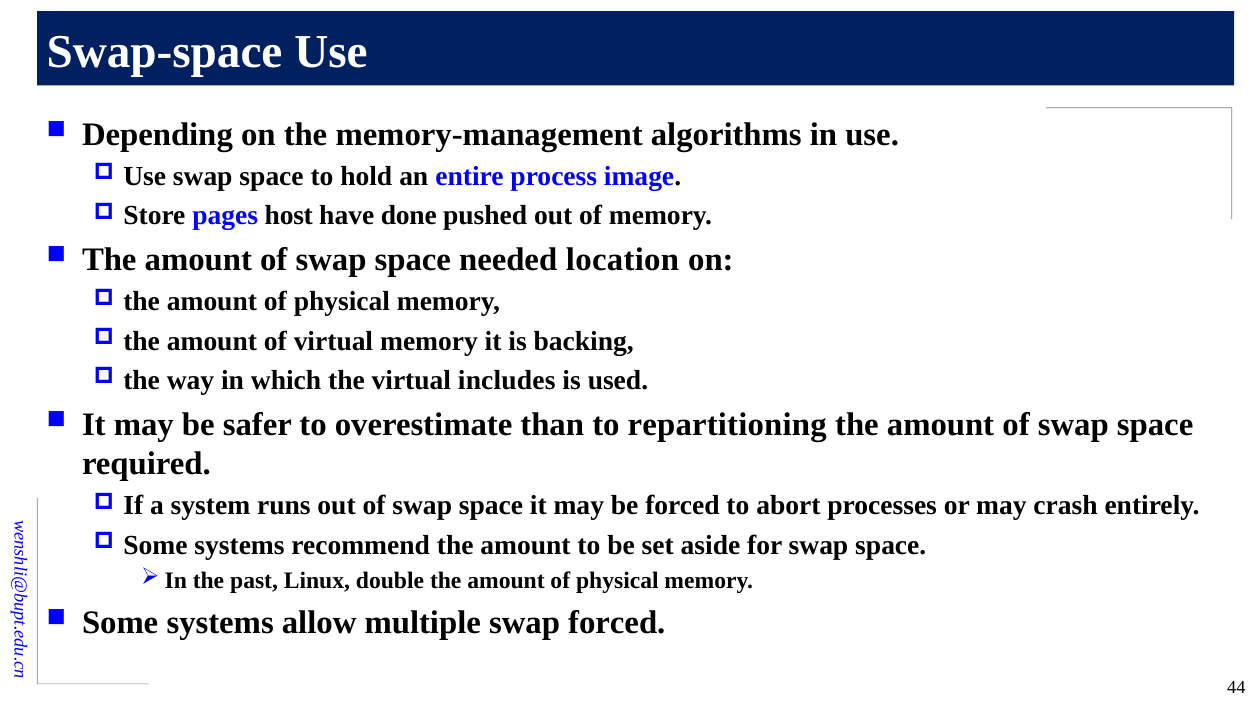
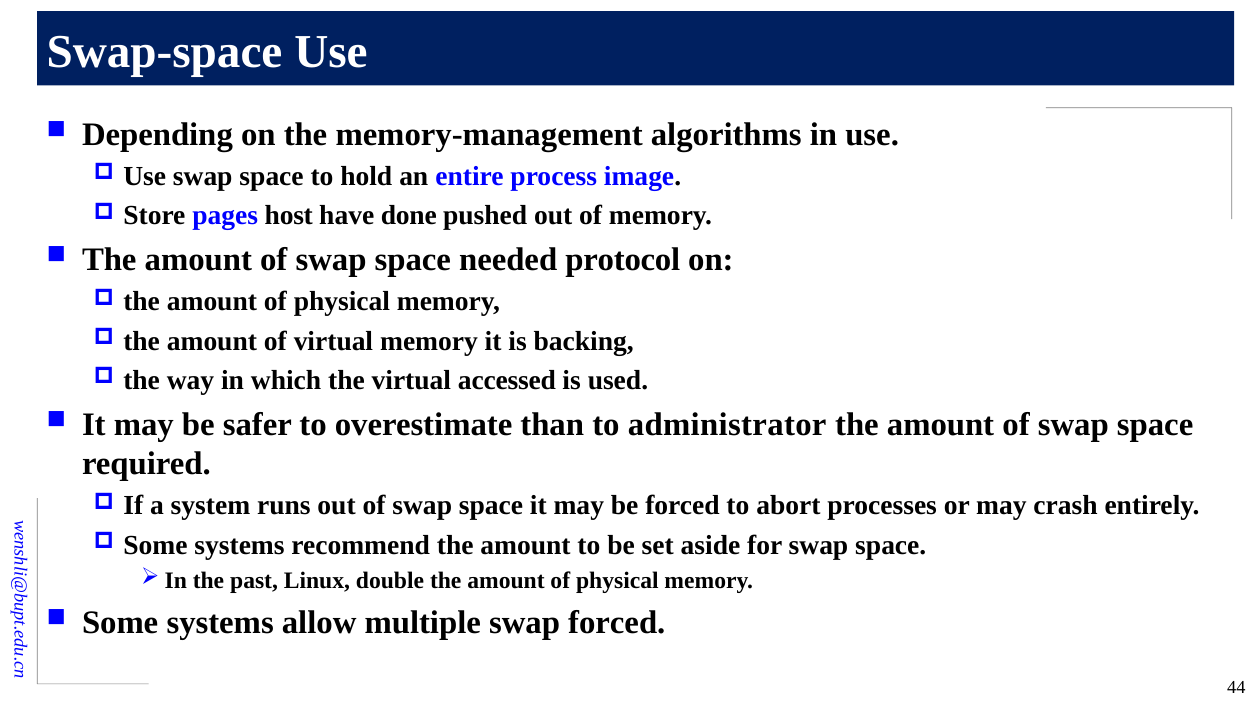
location: location -> protocol
includes: includes -> accessed
repartitioning: repartitioning -> administrator
